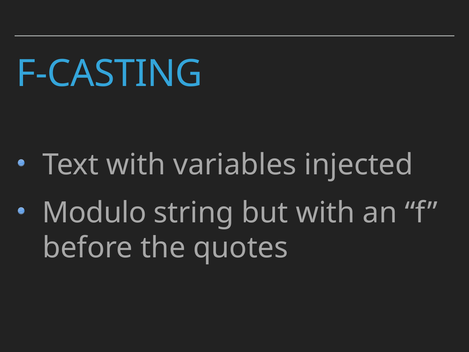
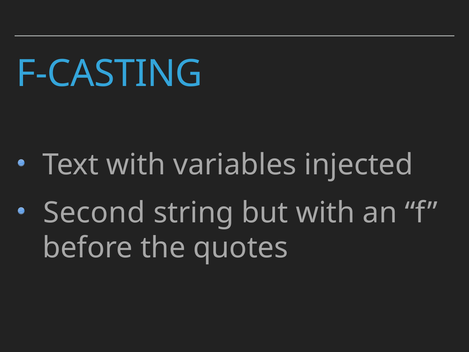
Modulo: Modulo -> Second
